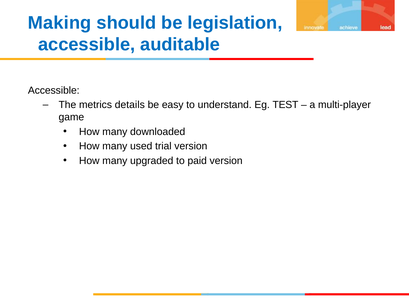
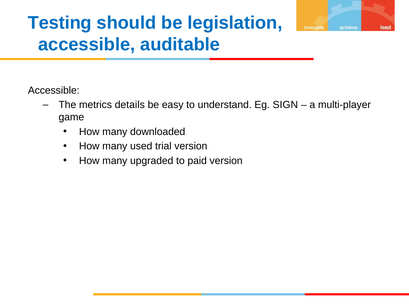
Making: Making -> Testing
TEST: TEST -> SIGN
